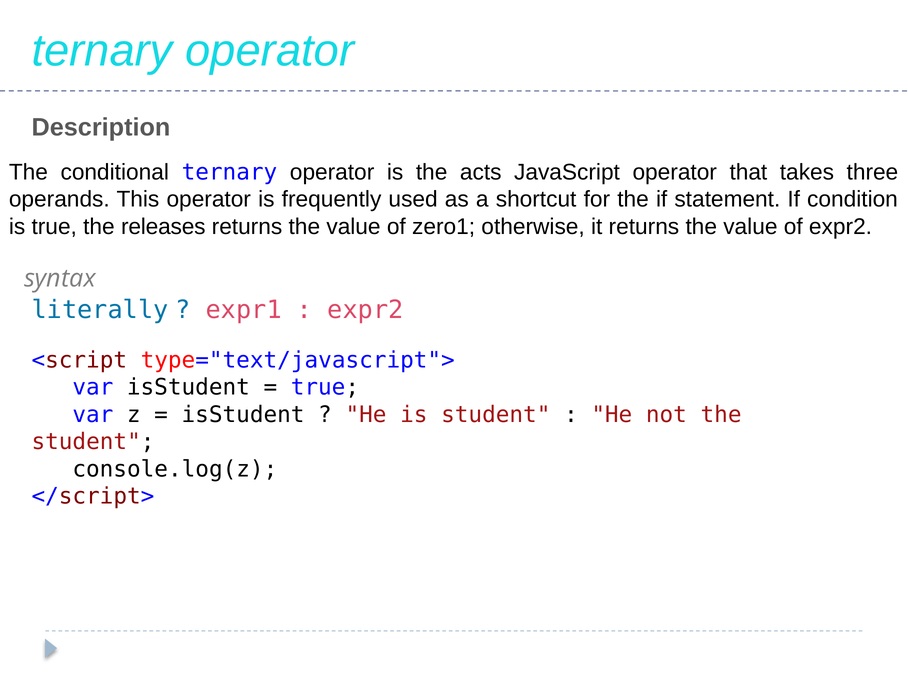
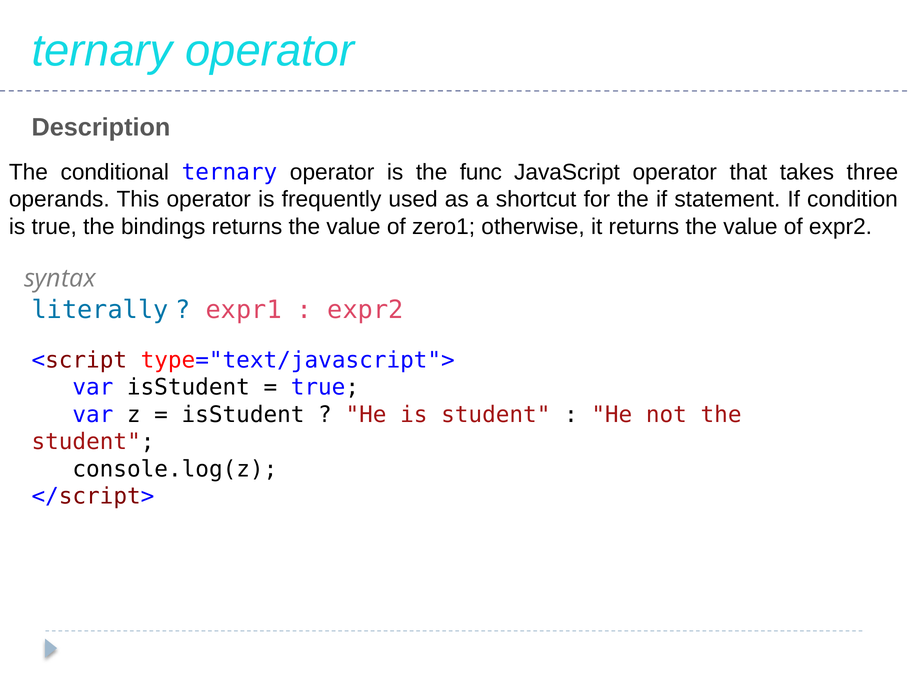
acts: acts -> func
releases: releases -> bindings
